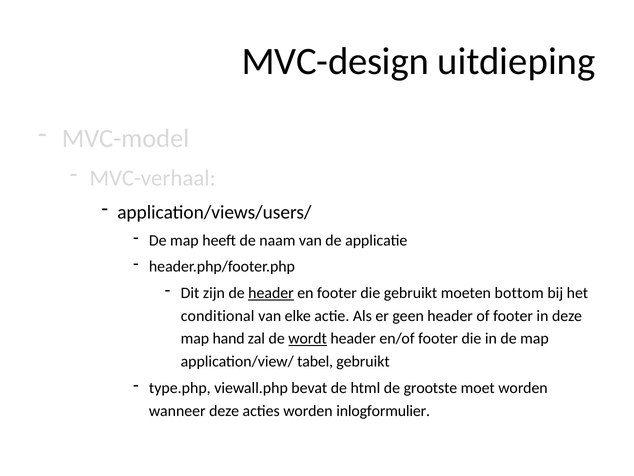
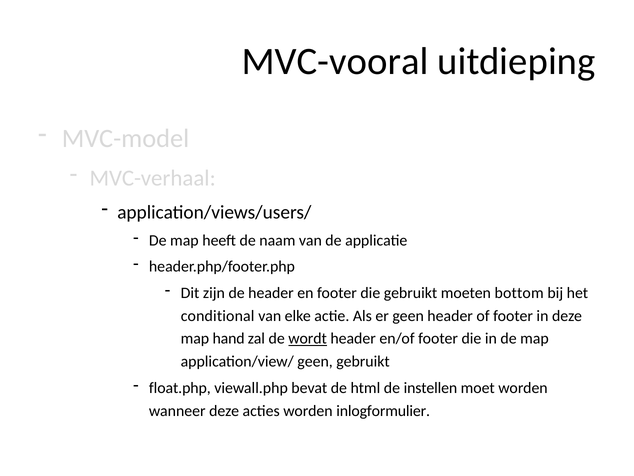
MVC-design: MVC-design -> MVC-vooral
header at (271, 293) underline: present -> none
application/view/ tabel: tabel -> geen
type.php: type.php -> float.php
grootste: grootste -> instellen
